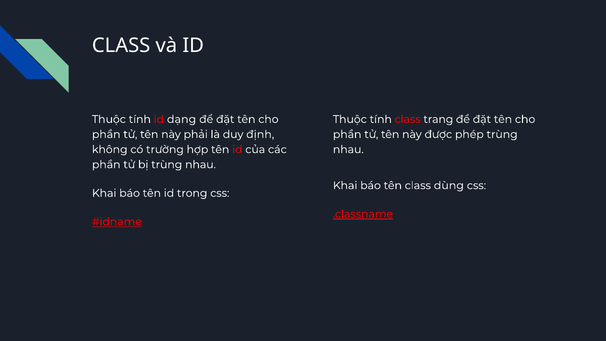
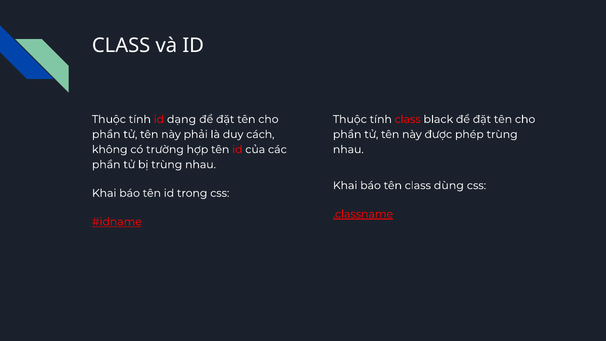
trang: trang -> black
định: định -> cách
